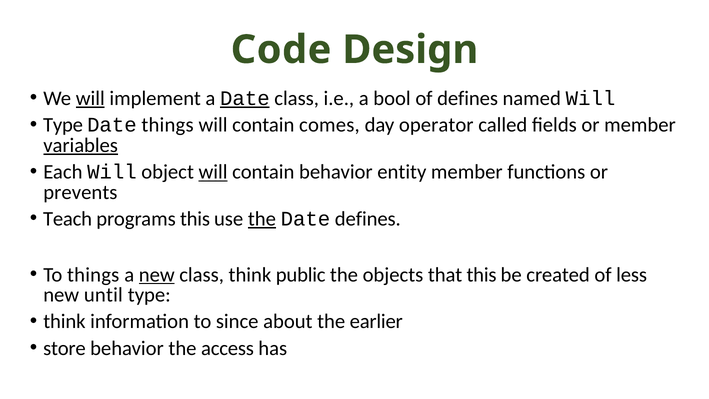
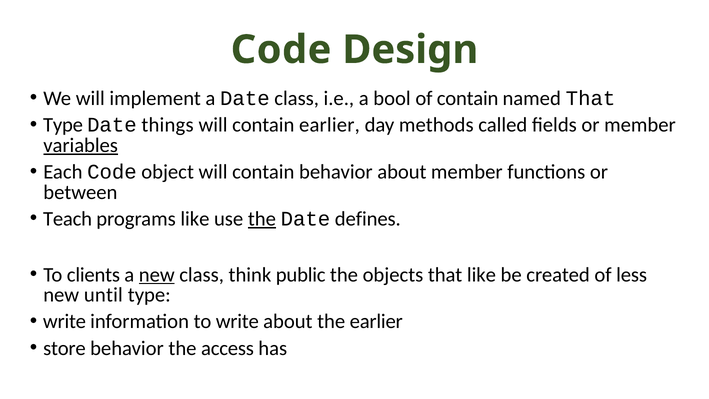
will at (90, 98) underline: present -> none
Date at (245, 98) underline: present -> none
of defines: defines -> contain
named Will: Will -> That
contain comes: comes -> earlier
operator: operator -> methods
Each Will: Will -> Code
will at (213, 172) underline: present -> none
behavior entity: entity -> about
prevents: prevents -> between
programs this: this -> like
To things: things -> clients
that this: this -> like
think at (64, 321): think -> write
to since: since -> write
